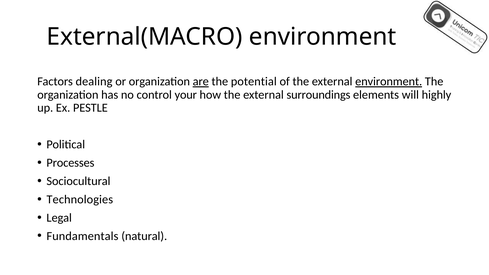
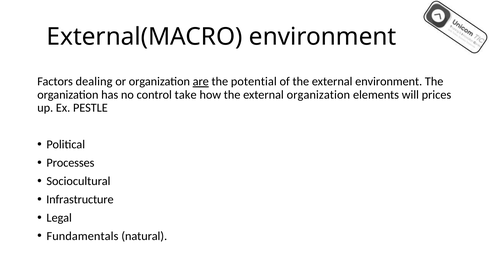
environment at (389, 82) underline: present -> none
your: your -> take
external surroundings: surroundings -> organization
highly: highly -> prices
Technologies: Technologies -> Infrastructure
